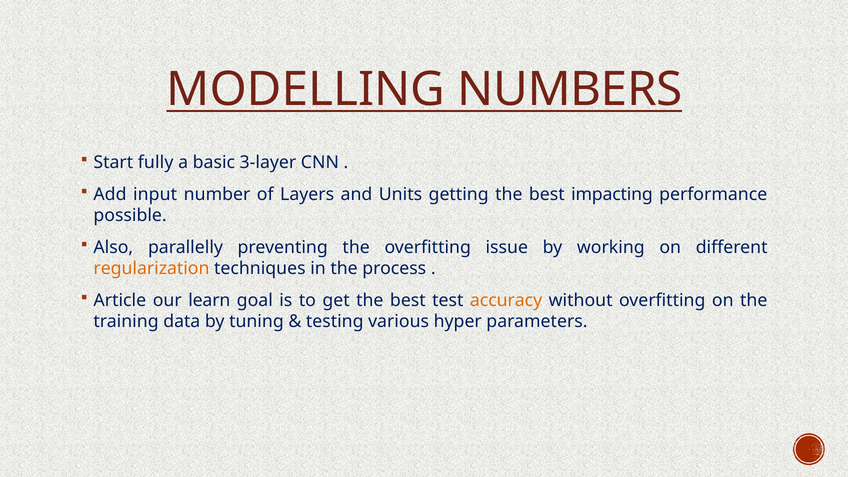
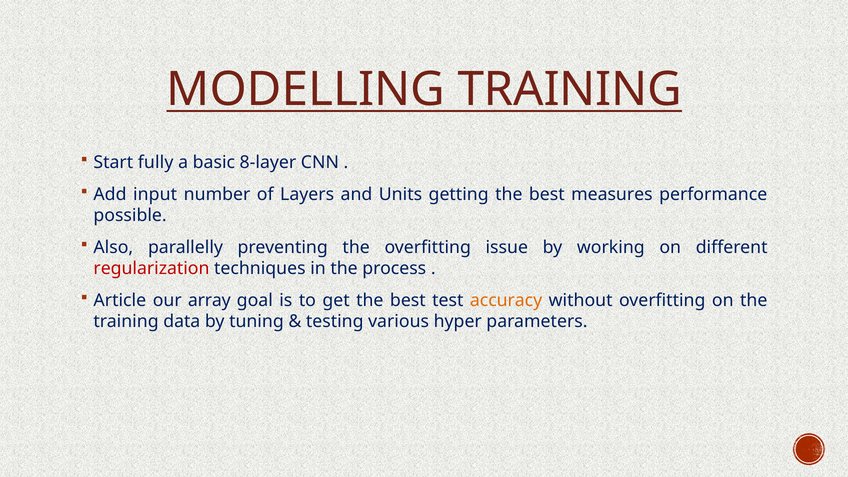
MODELLING NUMBERS: NUMBERS -> TRAINING
3-layer: 3-layer -> 8-layer
impacting: impacting -> measures
regularization colour: orange -> red
learn: learn -> array
